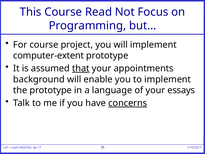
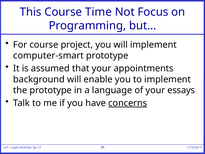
Read: Read -> Time
computer-extent: computer-extent -> computer-smart
that underline: present -> none
